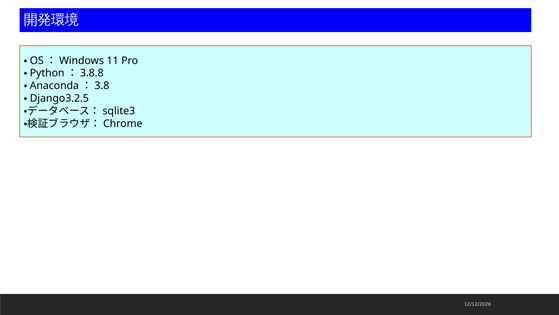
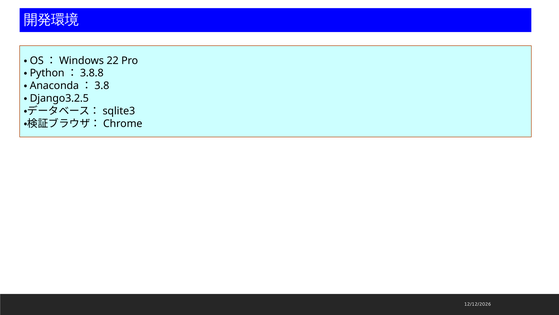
11: 11 -> 22
